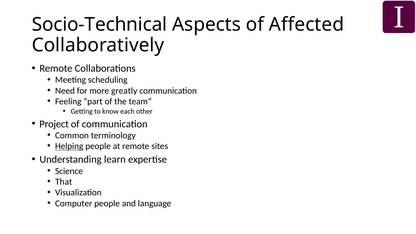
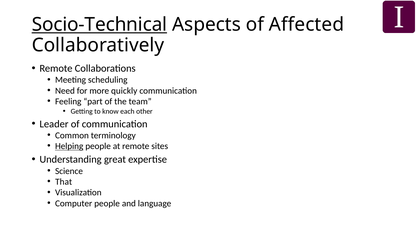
Socio-Technical underline: none -> present
greatly: greatly -> quickly
Project: Project -> Leader
learn: learn -> great
